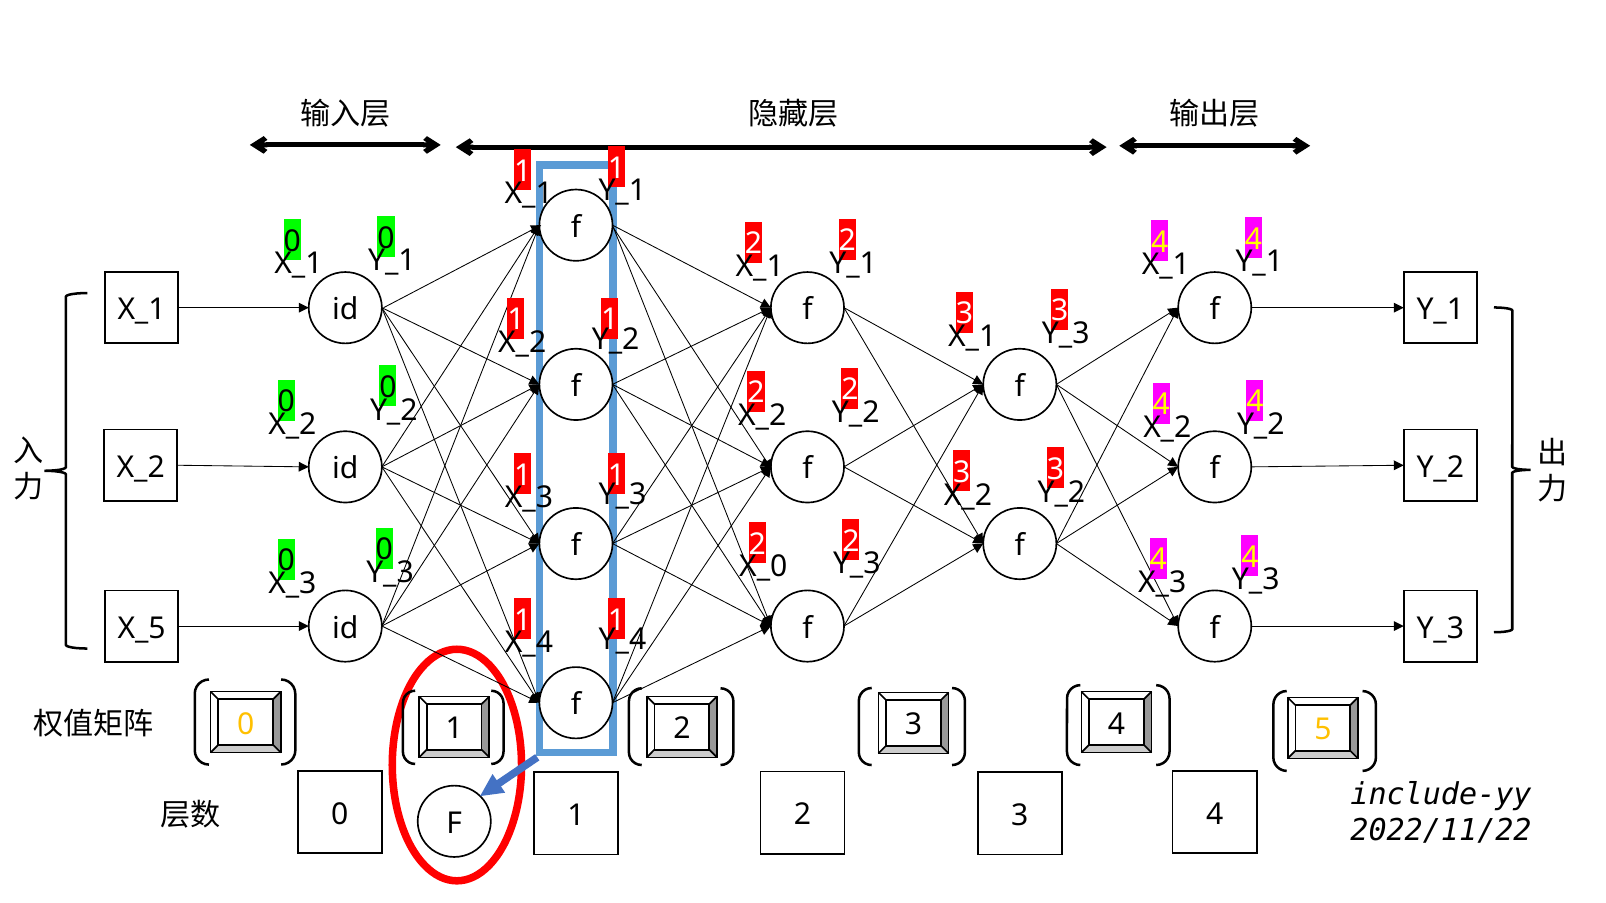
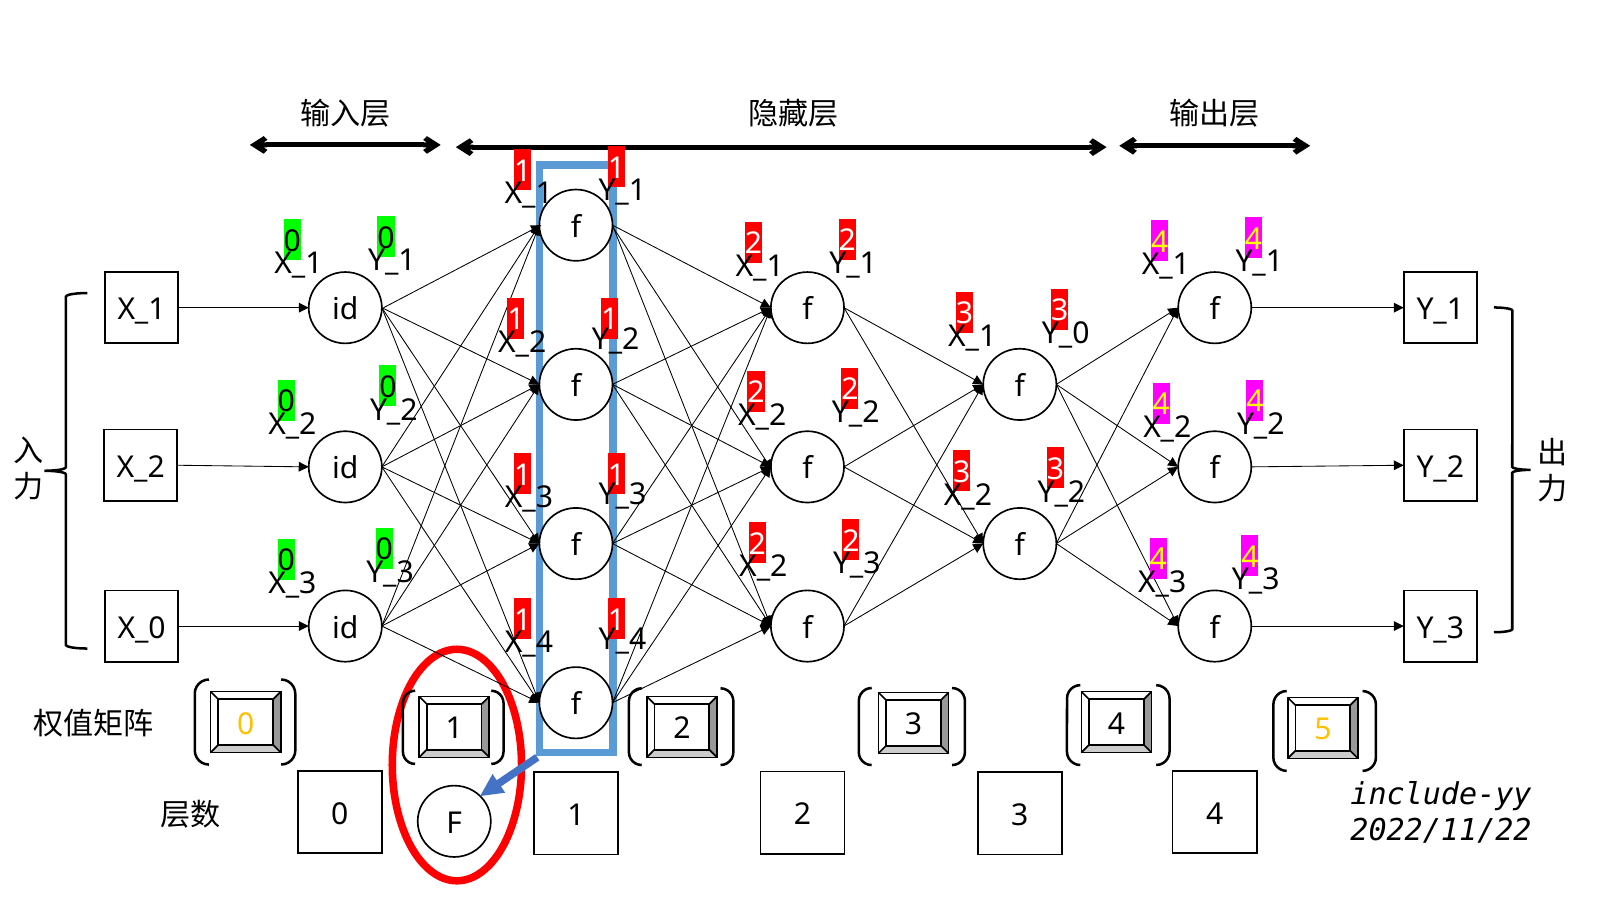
Y_3 at (1066, 334): Y_3 -> Y_0
X_0 at (763, 567): X_0 -> X_2
X_5: X_5 -> X_0
